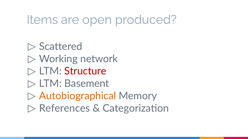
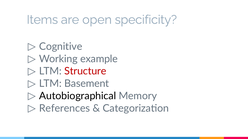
produced: produced -> specificity
Scattered: Scattered -> Cognitive
network: network -> example
Autobiographical colour: orange -> black
